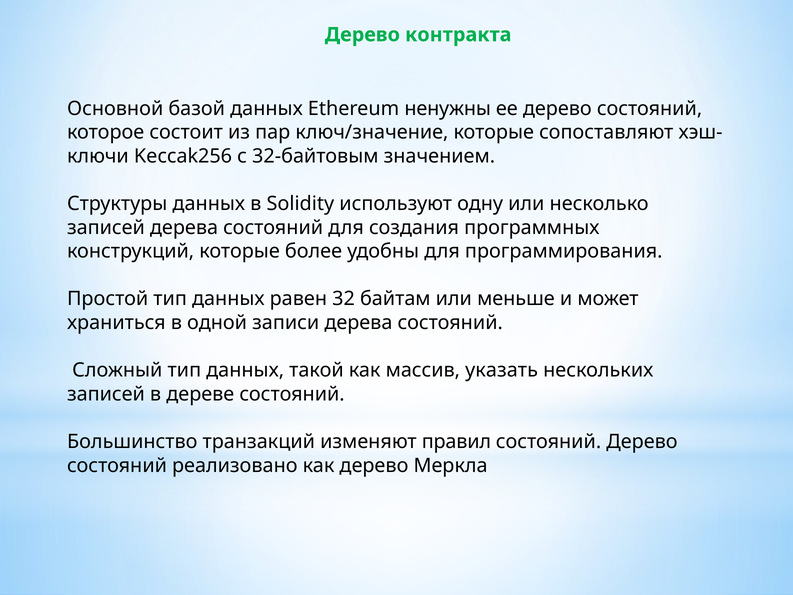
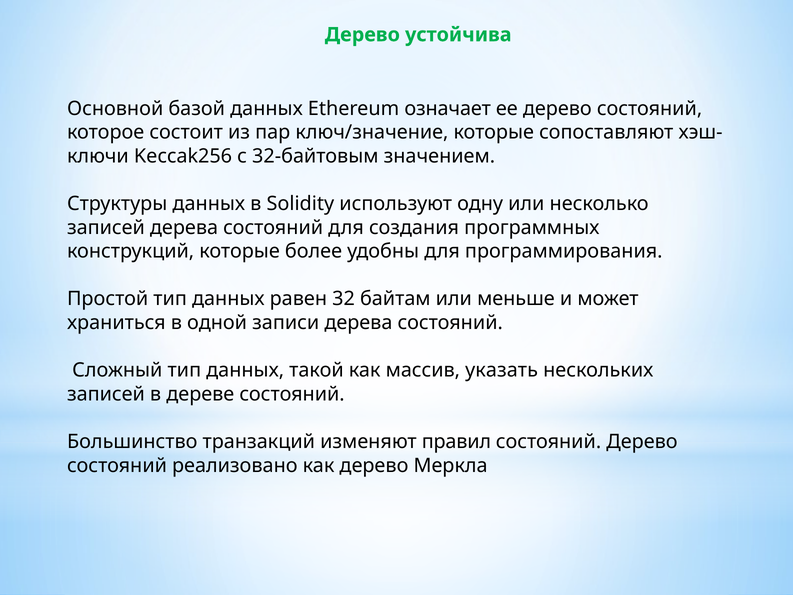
контракта: контракта -> устойчива
ненужны: ненужны -> означает
